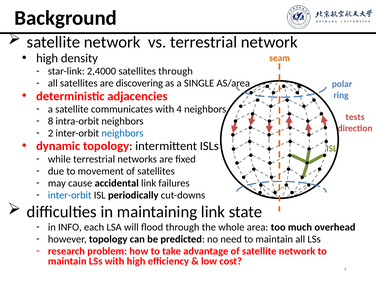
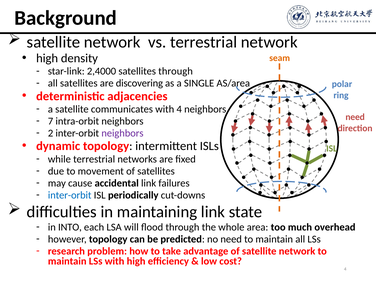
tests at (355, 117): tests -> need
8: 8 -> 7
neighbors at (122, 133) colour: blue -> purple
INFO: INFO -> INTO
